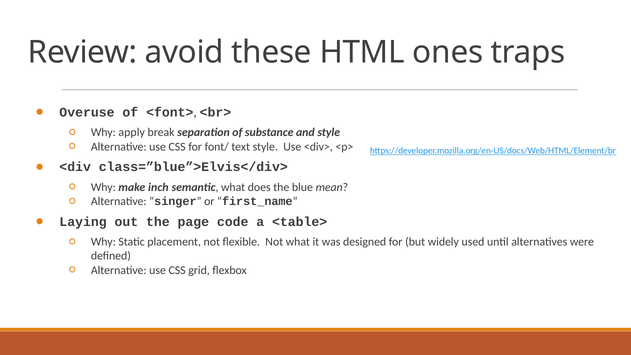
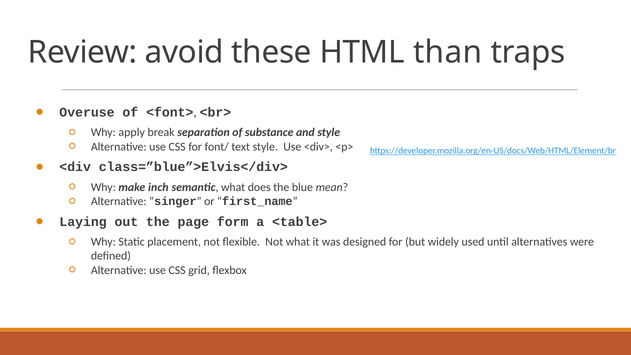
ones: ones -> than
code: code -> form
